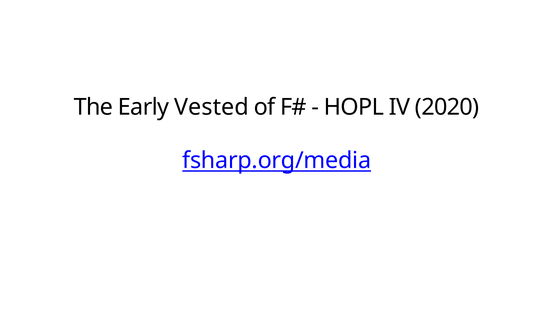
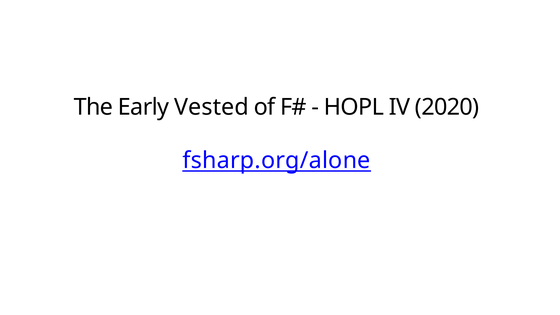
fsharp.org/media: fsharp.org/media -> fsharp.org/alone
